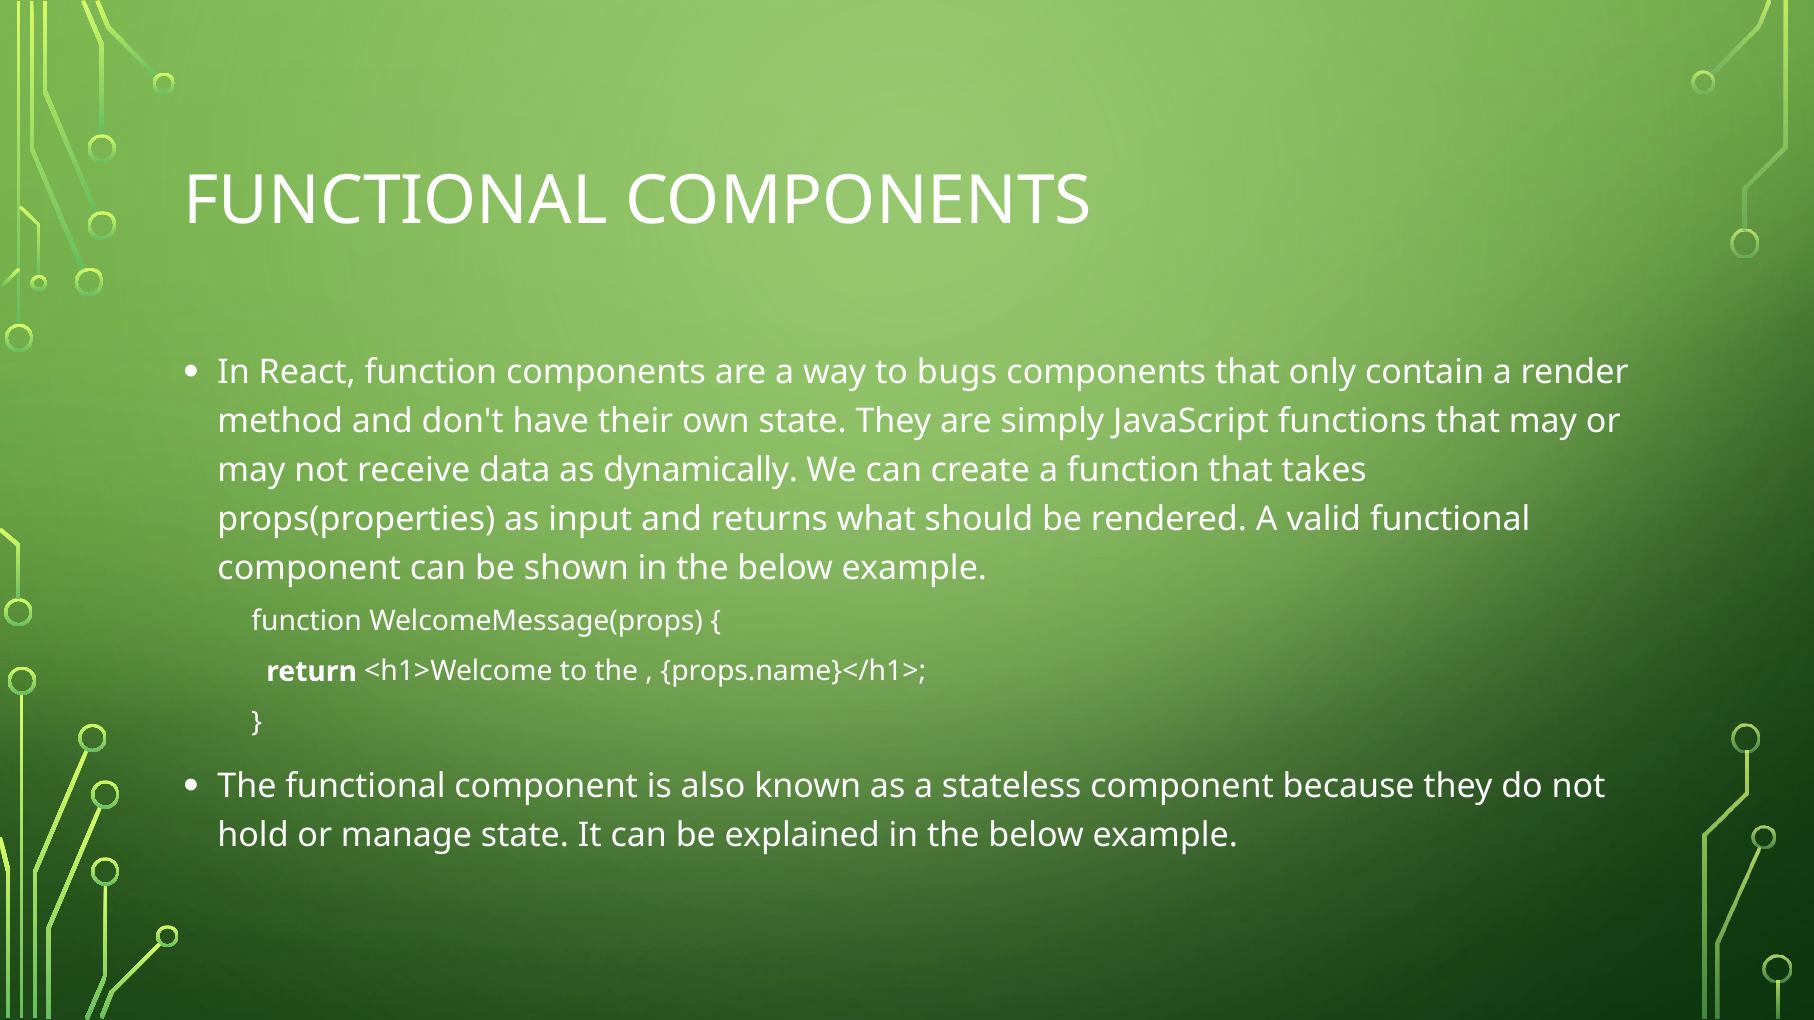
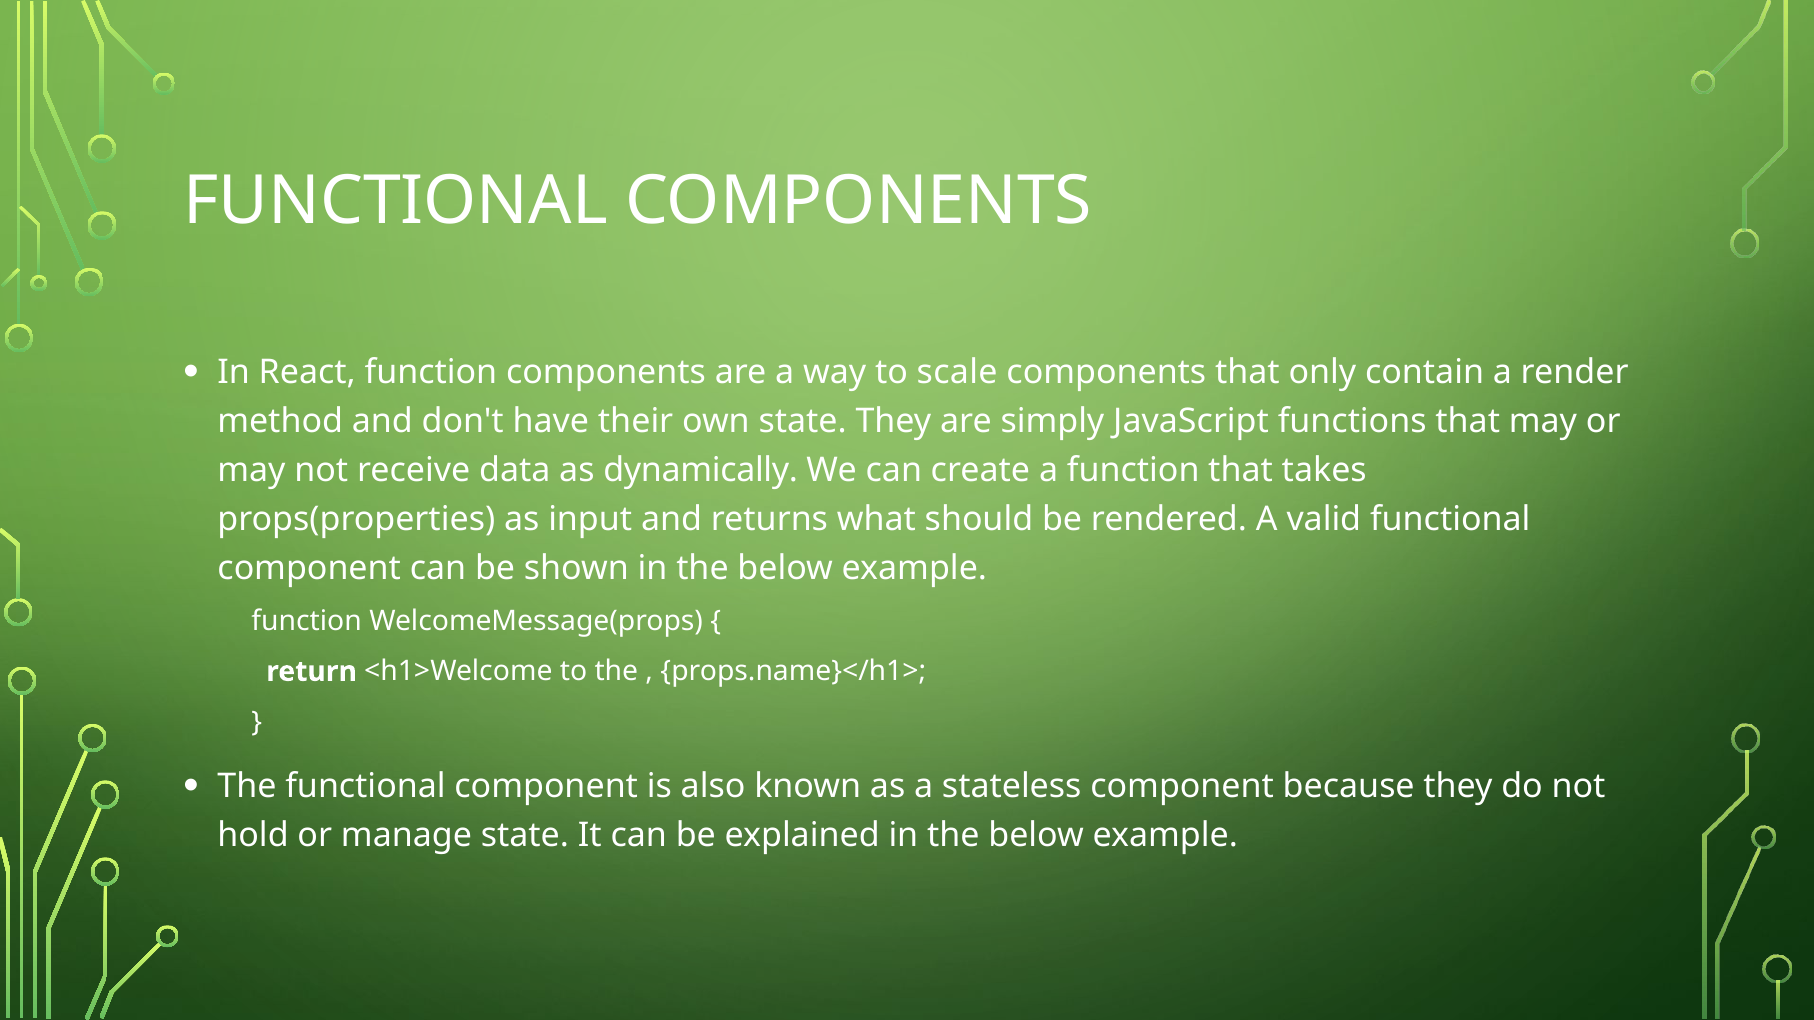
bugs: bugs -> scale
